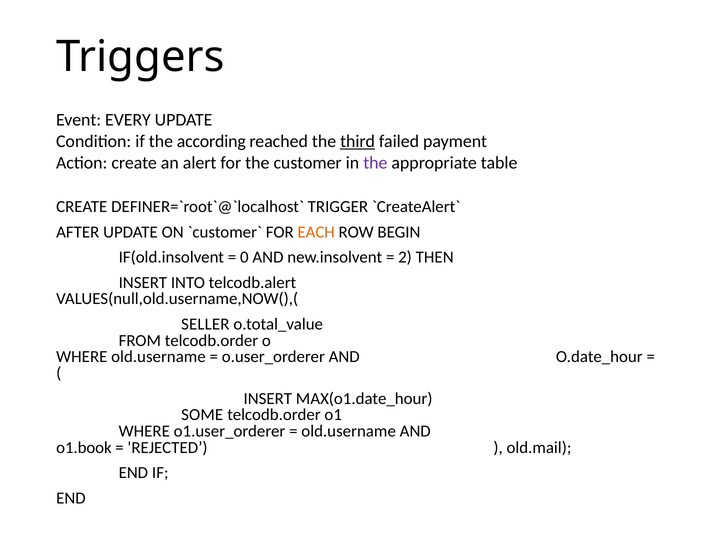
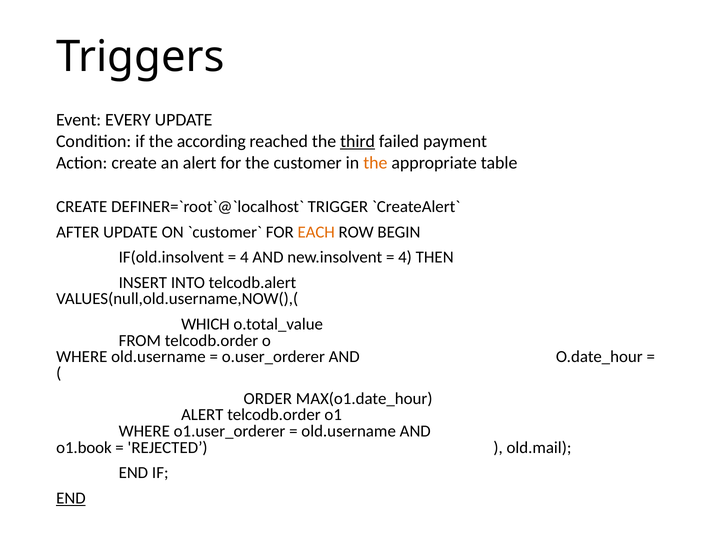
the at (375, 163) colour: purple -> orange
0 at (244, 257): 0 -> 4
2 at (405, 257): 2 -> 4
SELLER: SELLER -> WHICH
INSERT at (268, 399): INSERT -> ORDER
SOME at (202, 415): SOME -> ALERT
END at (71, 499) underline: none -> present
